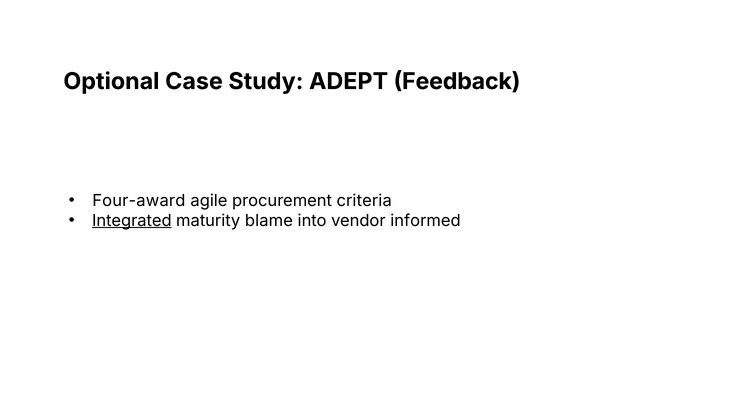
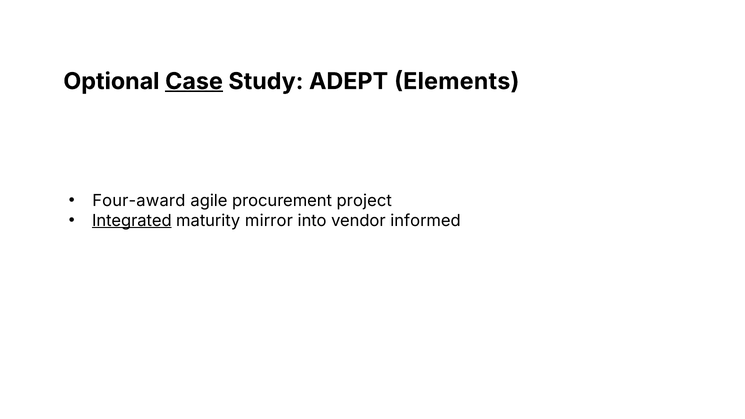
Case underline: none -> present
Feedback: Feedback -> Elements
criteria: criteria -> project
blame: blame -> mirror
